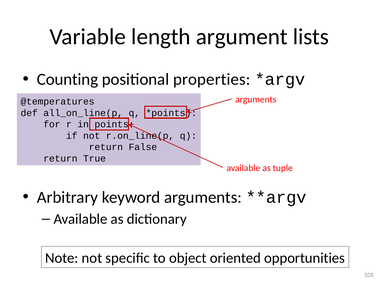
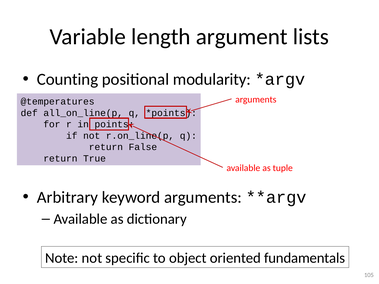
properties: properties -> modularity
opportunities: opportunities -> fundamentals
